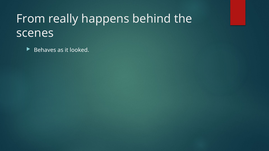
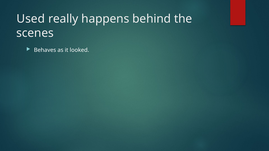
From: From -> Used
